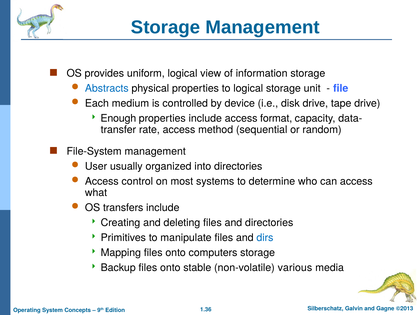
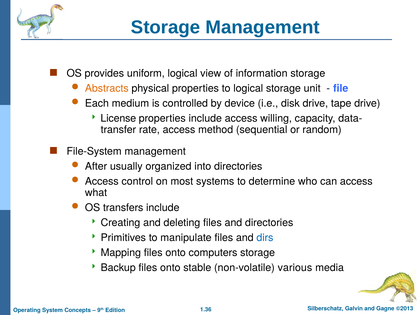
Abstracts colour: blue -> orange
Enough: Enough -> License
format: format -> willing
User: User -> After
